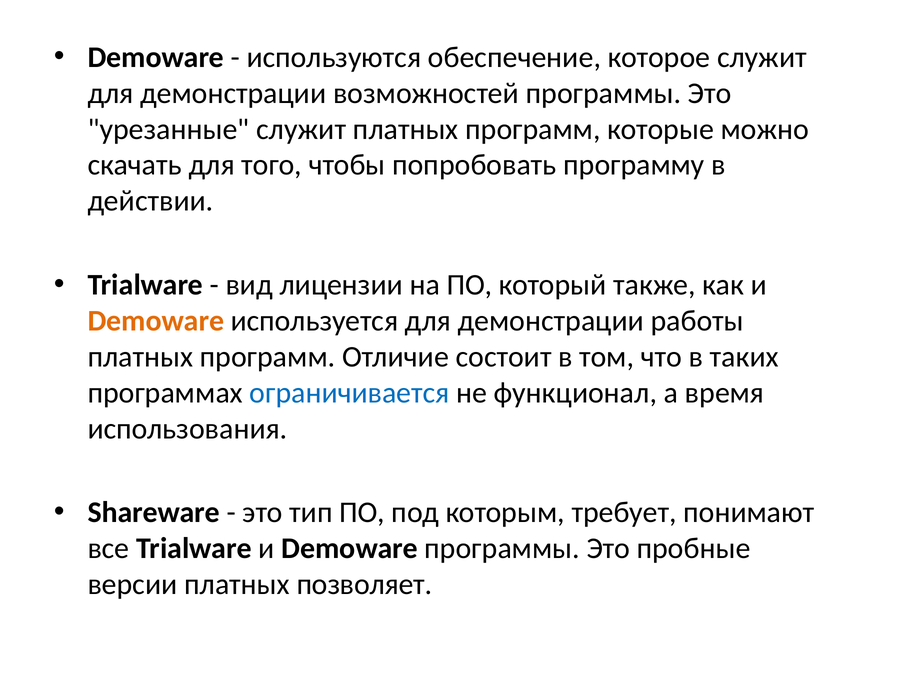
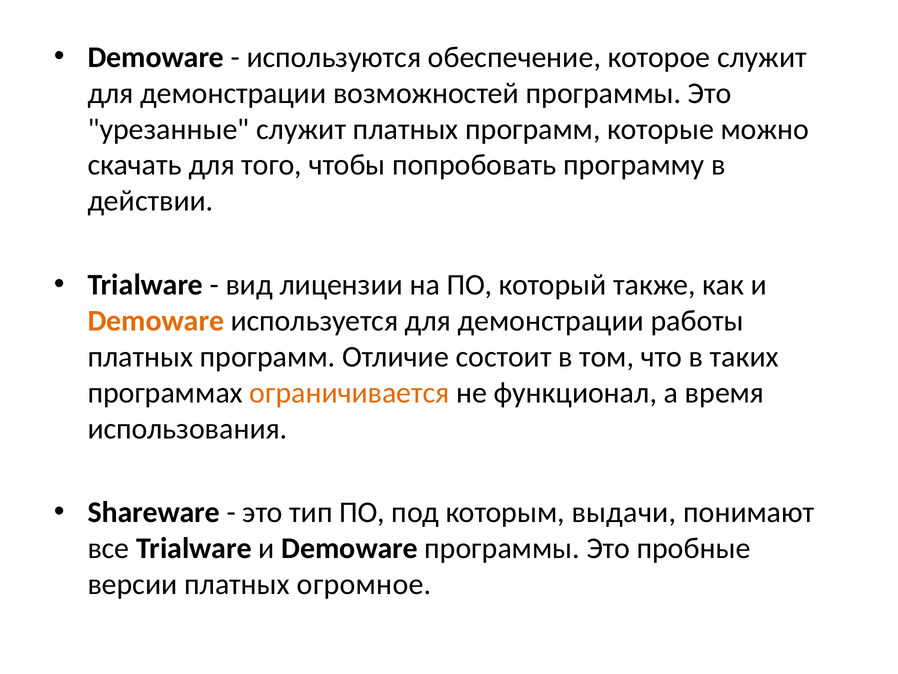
ограничивается colour: blue -> orange
требует: требует -> выдачи
позволяет: позволяет -> огромное
